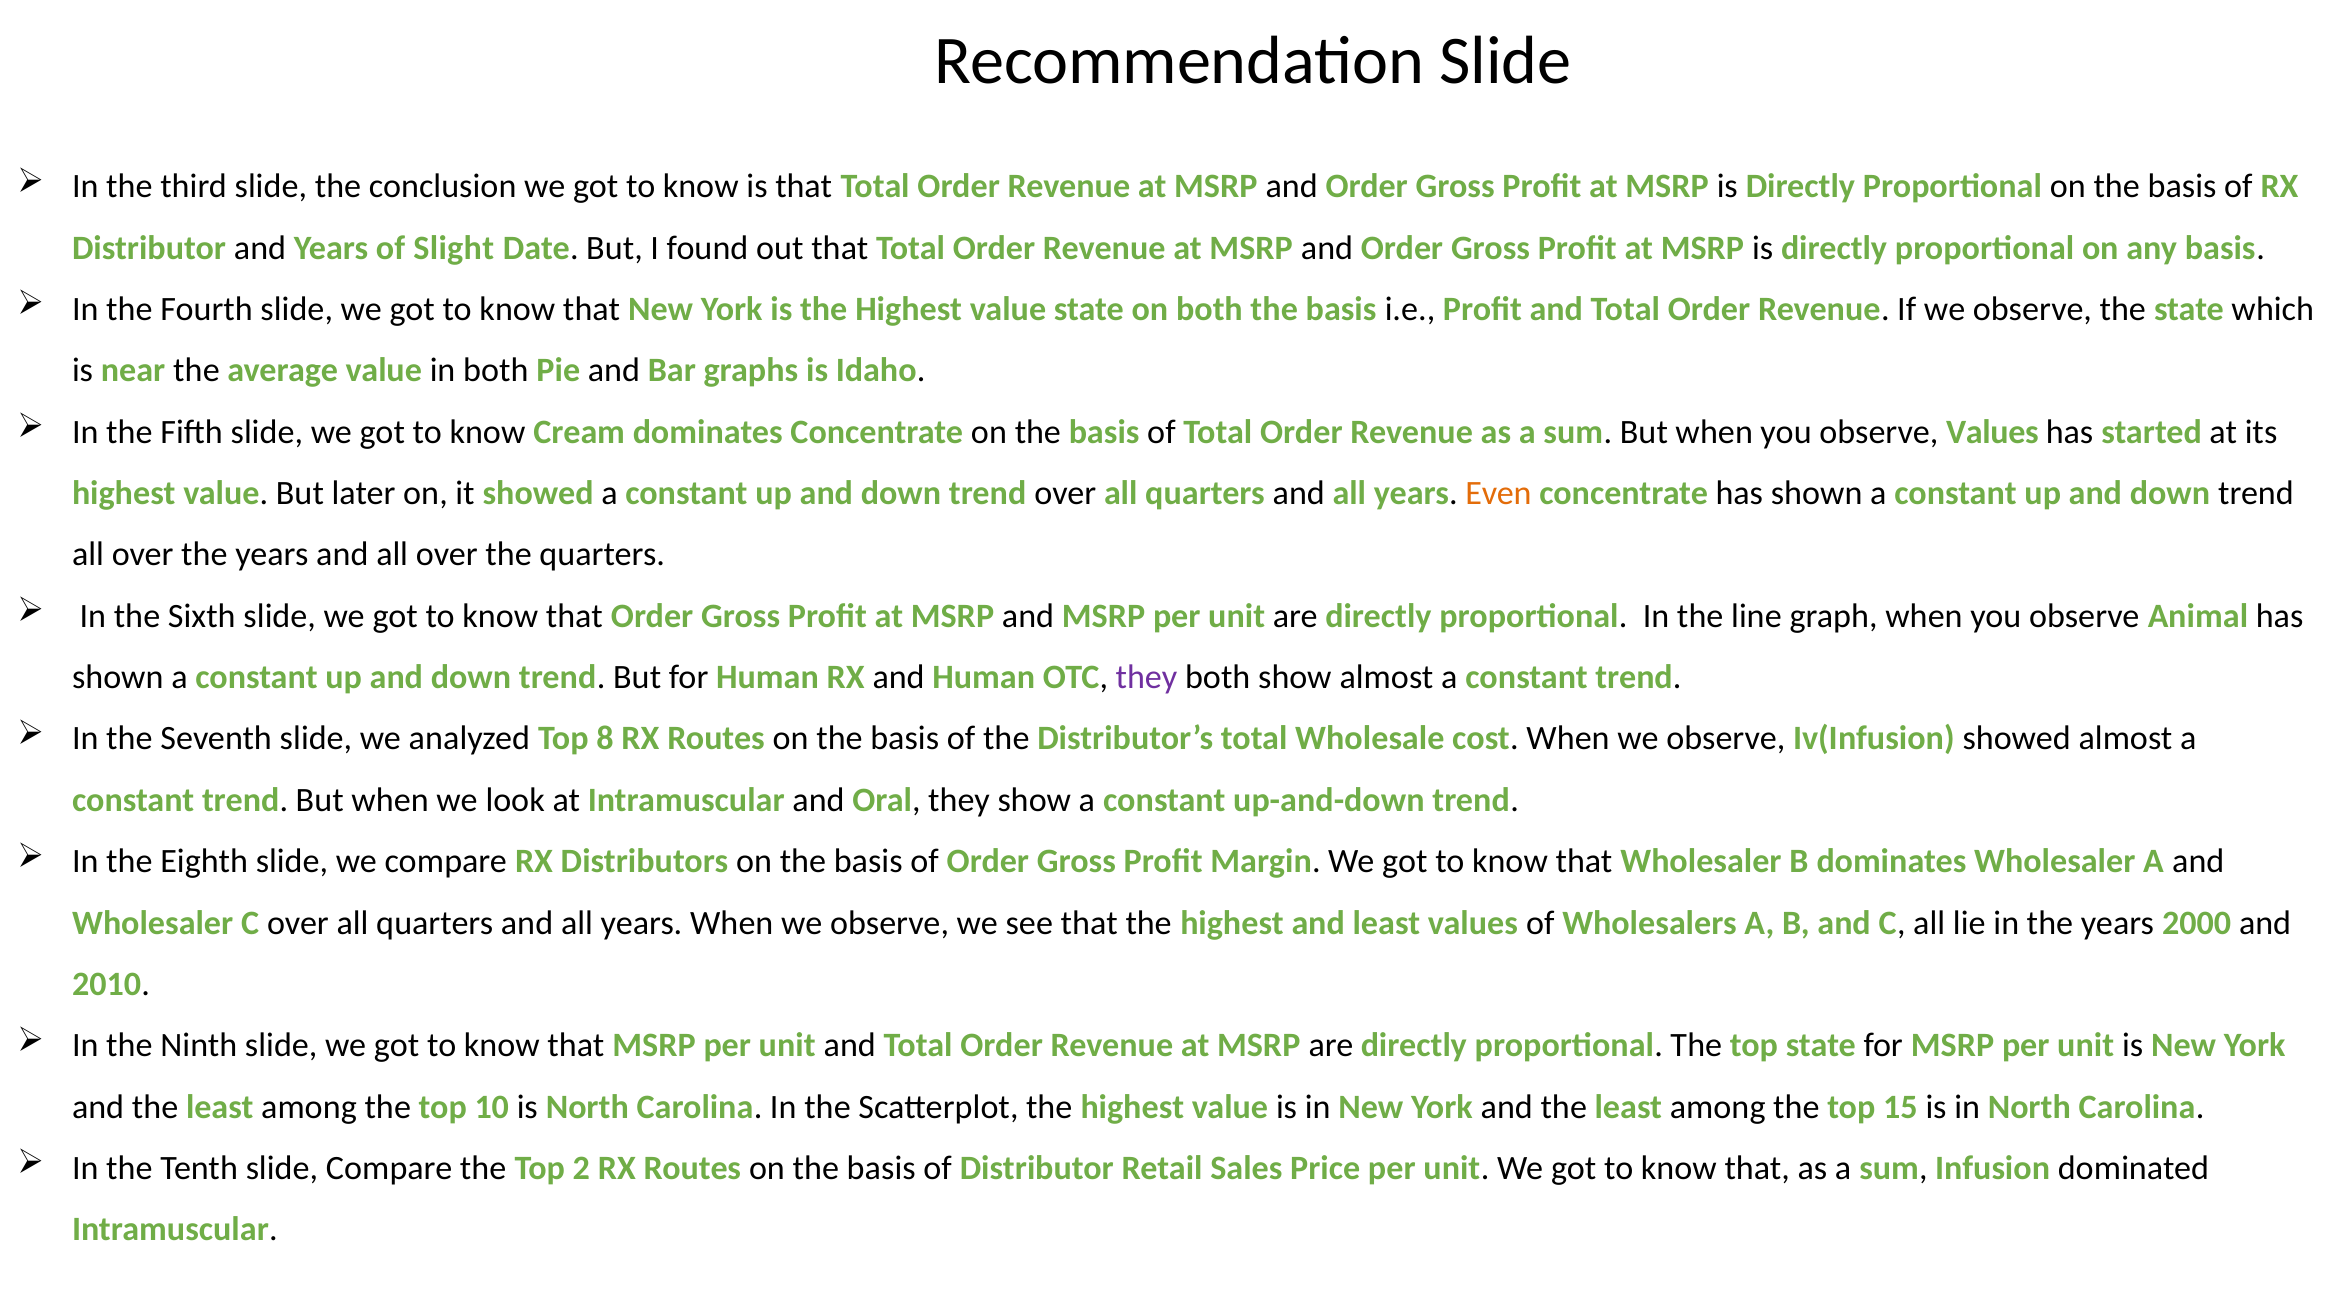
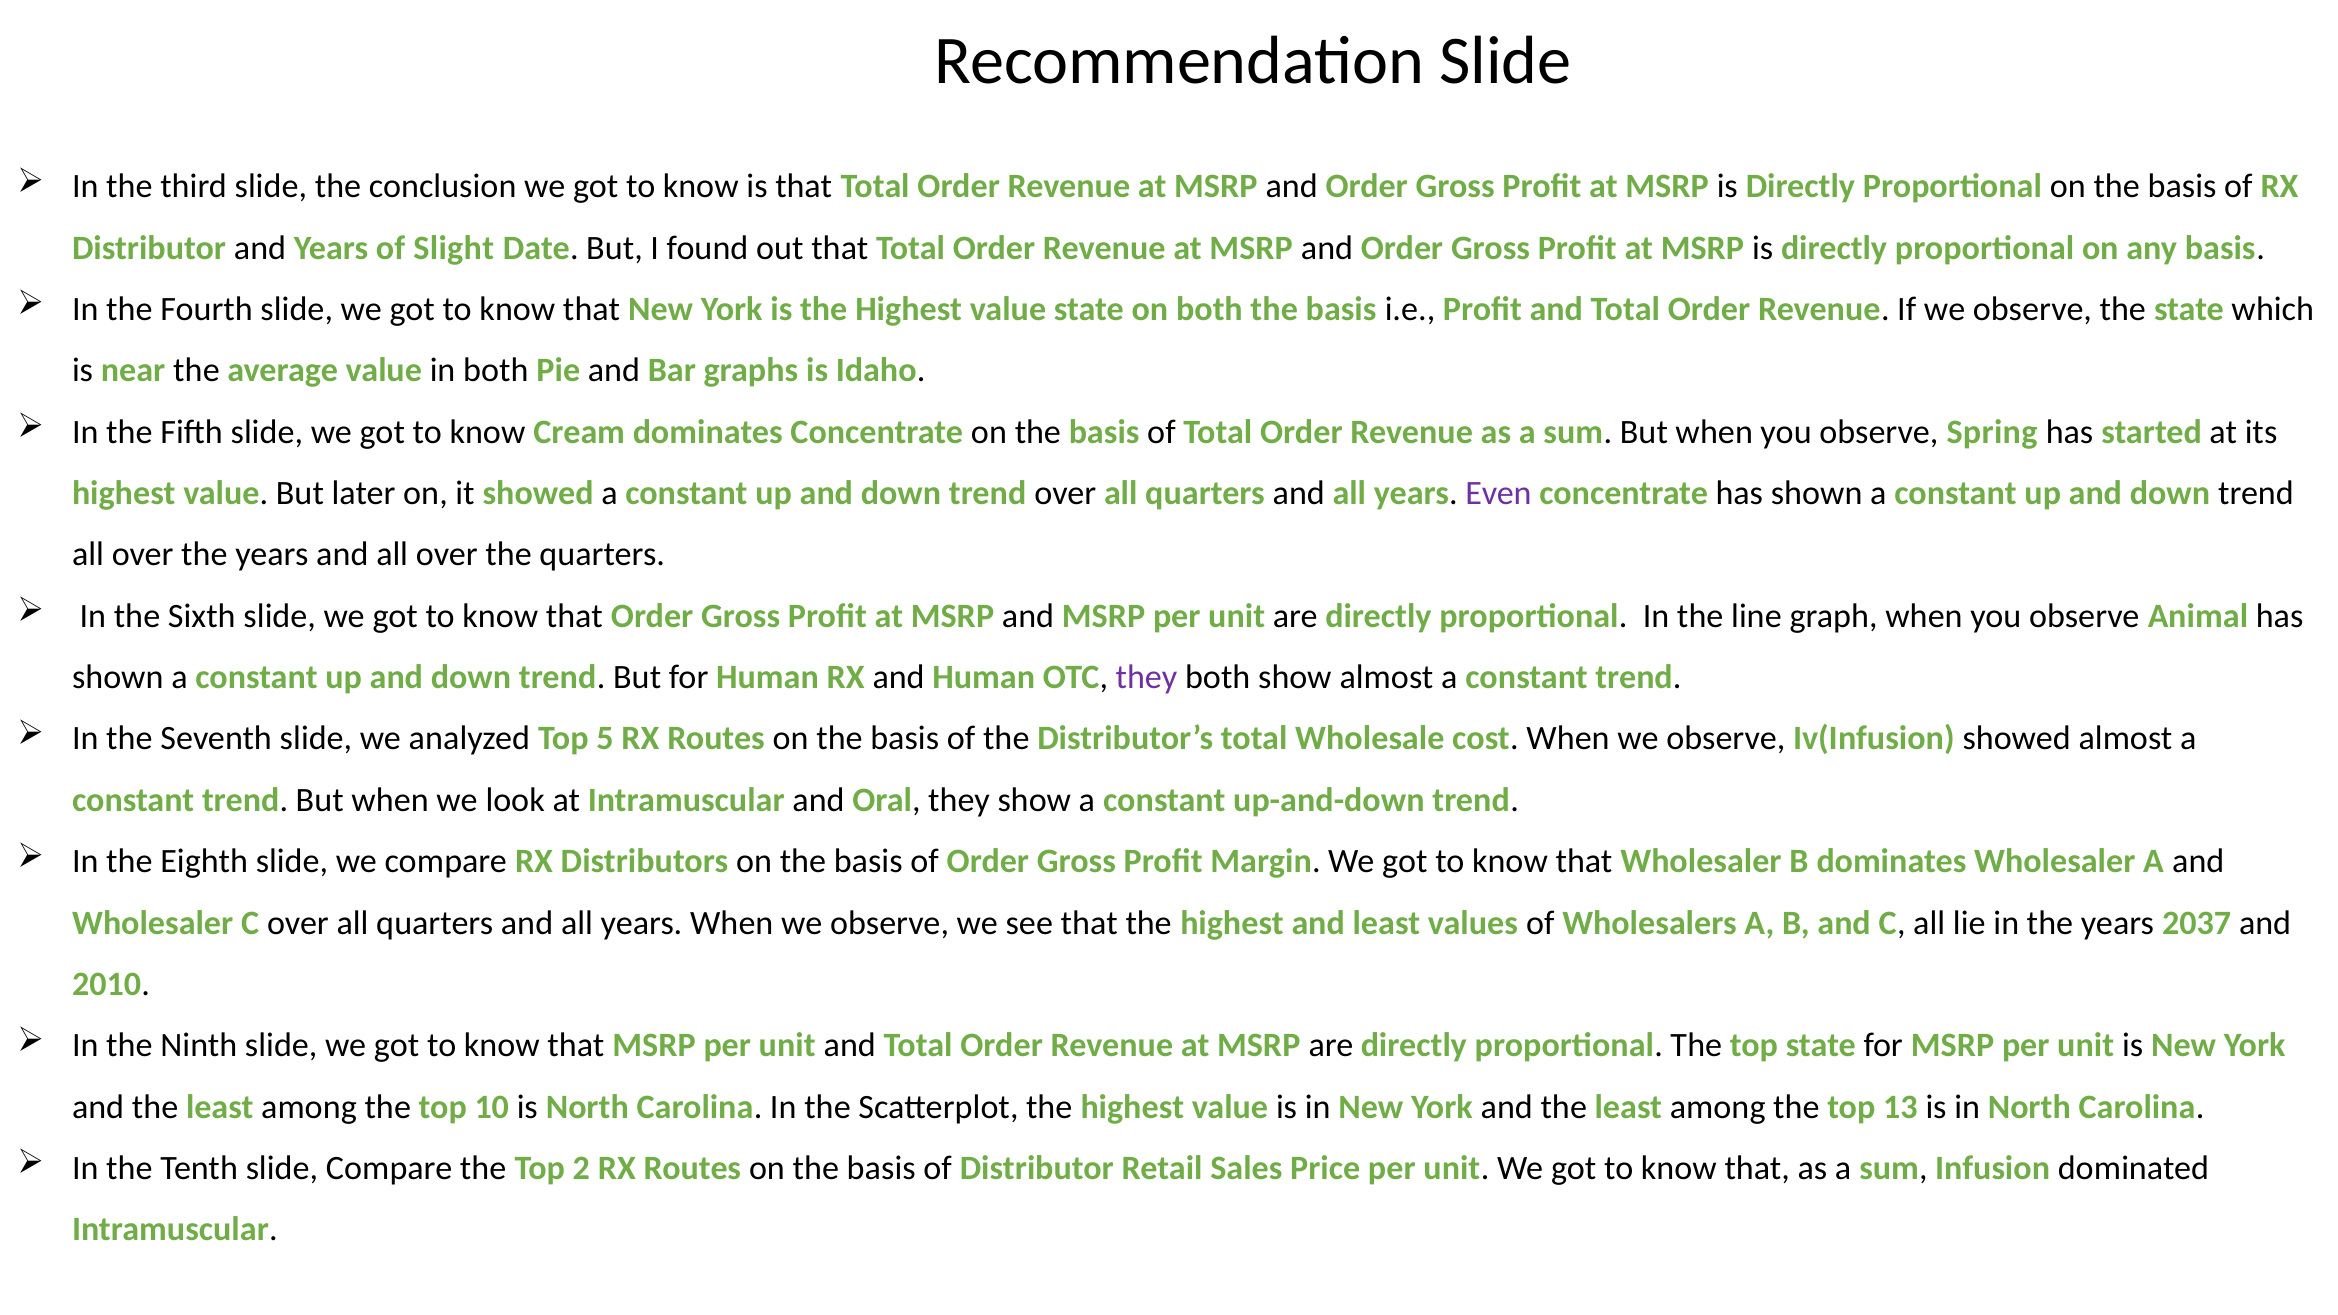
observe Values: Values -> Spring
Even colour: orange -> purple
8: 8 -> 5
2000: 2000 -> 2037
15: 15 -> 13
